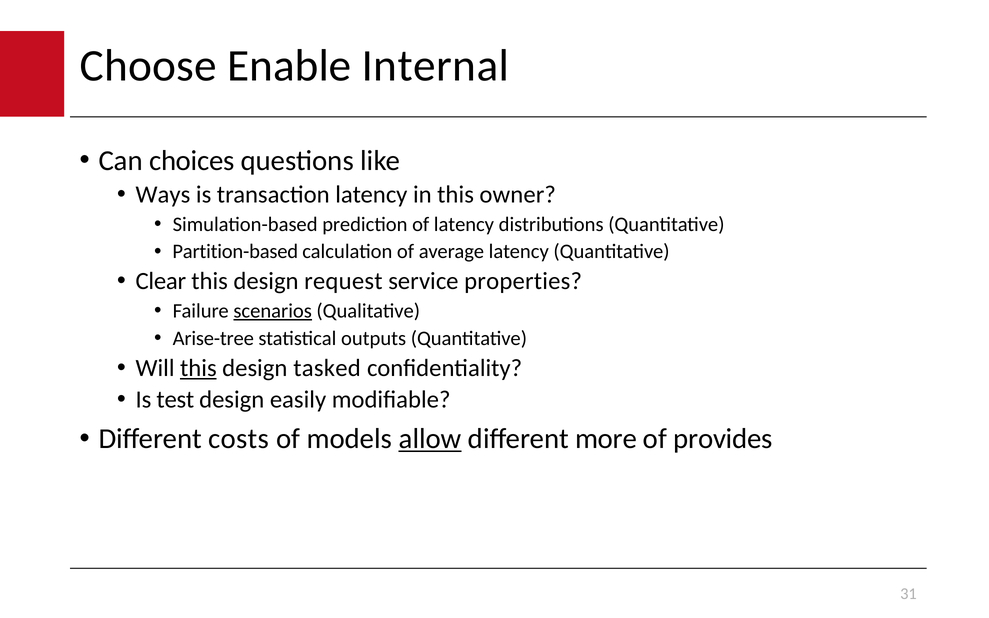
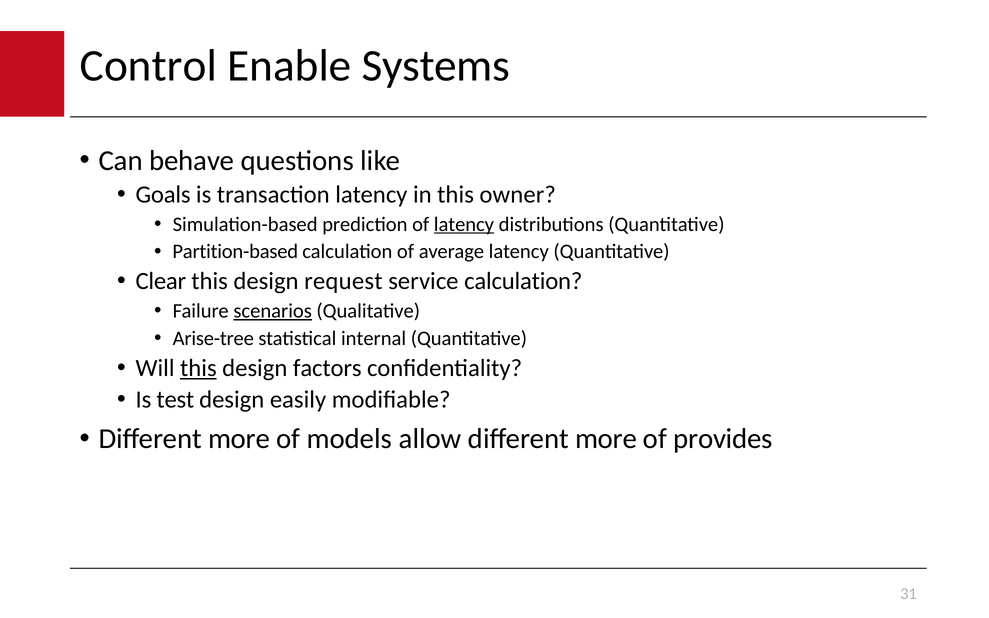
Choose: Choose -> Control
Internal: Internal -> Systems
choices: choices -> behave
Ways: Ways -> Goals
latency at (464, 224) underline: none -> present
service properties: properties -> calculation
outputs: outputs -> internal
tasked: tasked -> factors
costs at (239, 439): costs -> more
allow underline: present -> none
